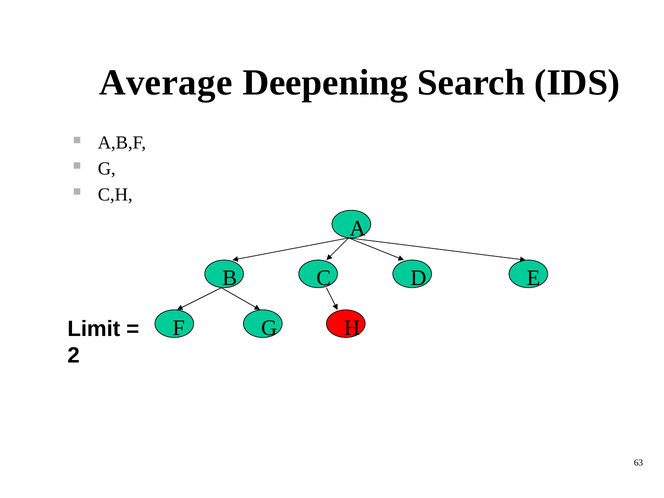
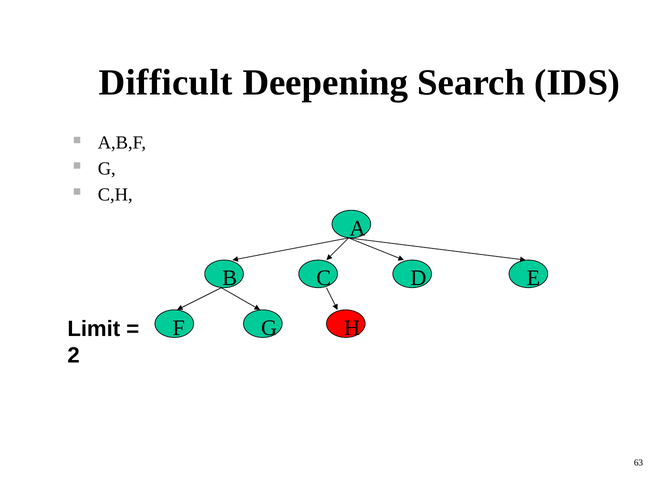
Average: Average -> Difficult
